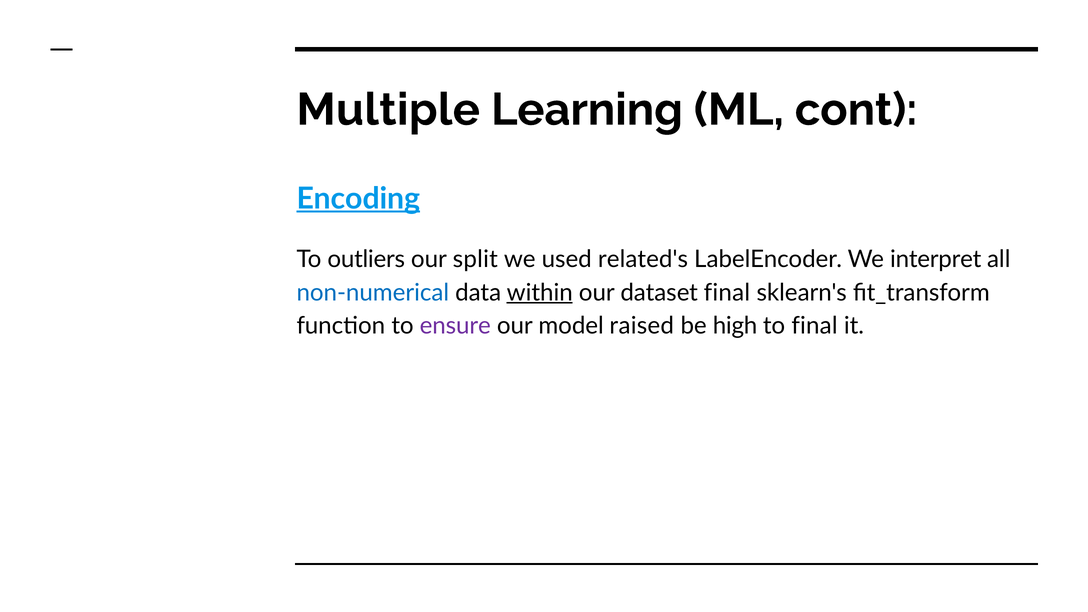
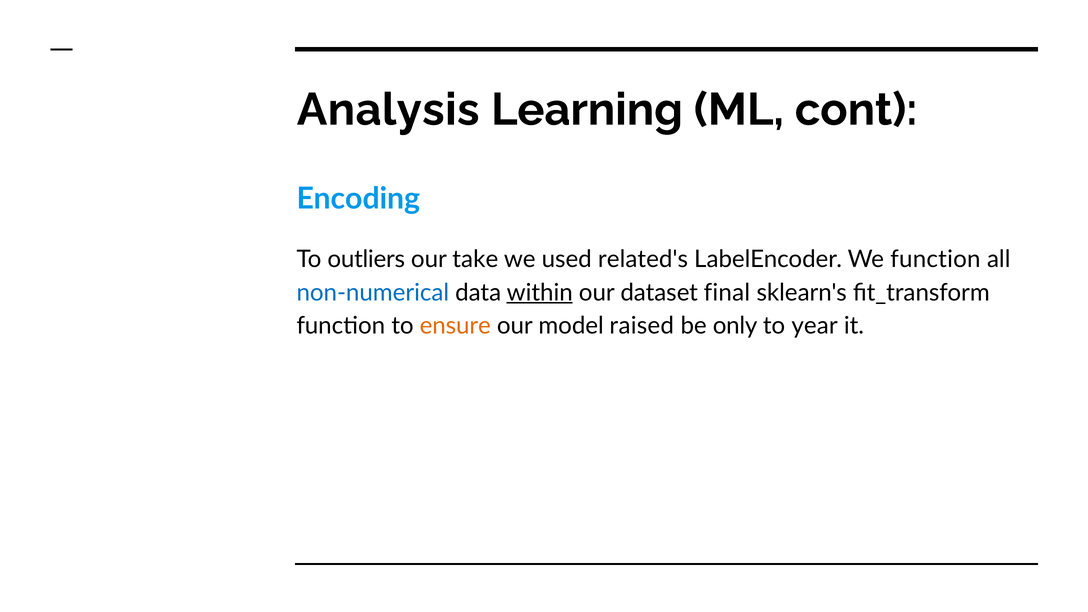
Multiple: Multiple -> Analysis
Encoding underline: present -> none
split: split -> take
We interpret: interpret -> function
ensure colour: purple -> orange
high: high -> only
to final: final -> year
